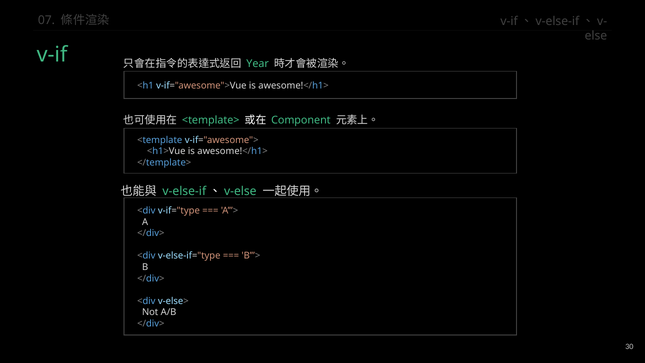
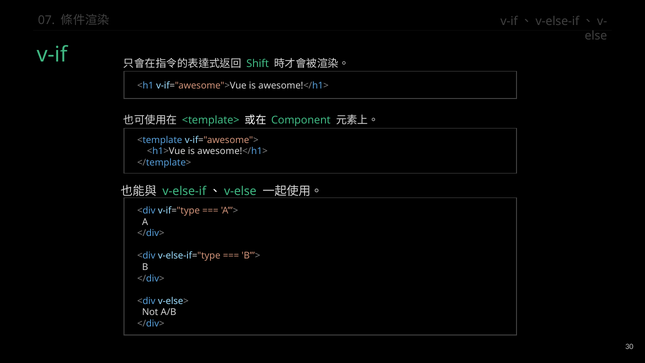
Year: Year -> Shift
